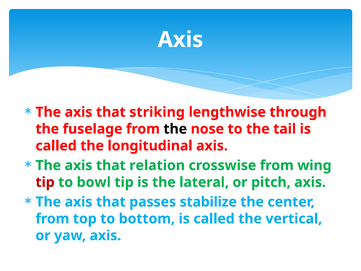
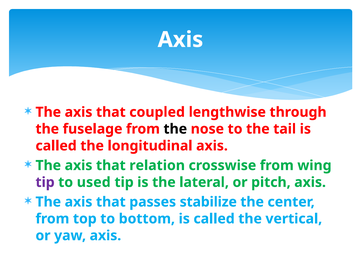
striking: striking -> coupled
tip at (45, 182) colour: red -> purple
bowl: bowl -> used
